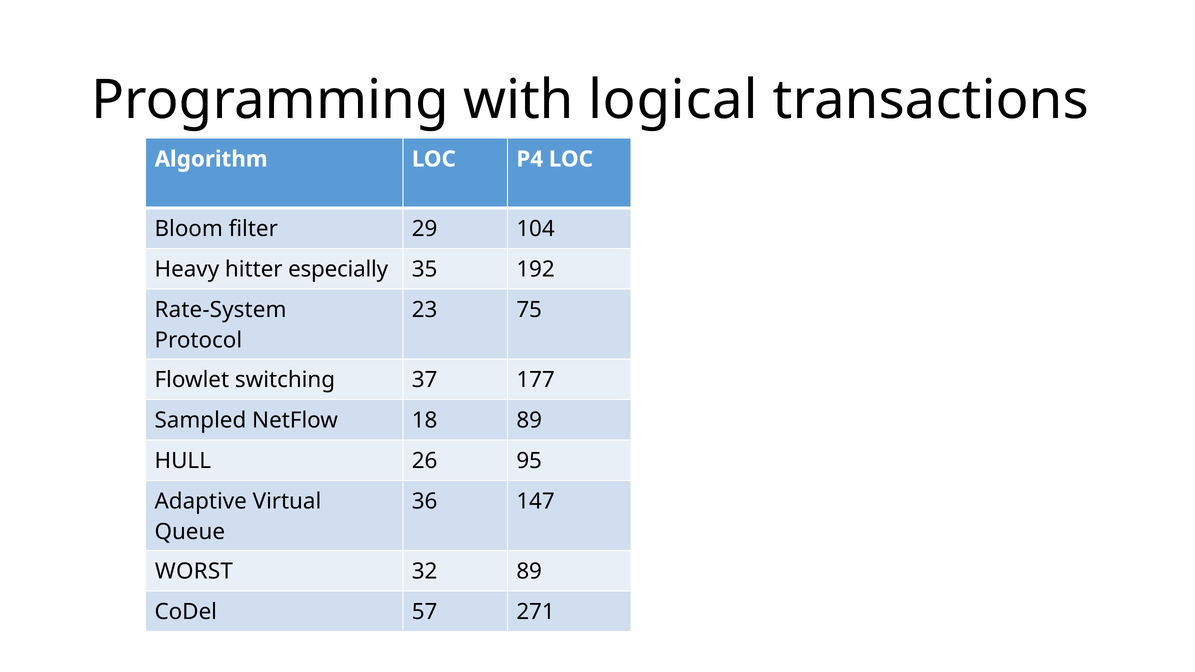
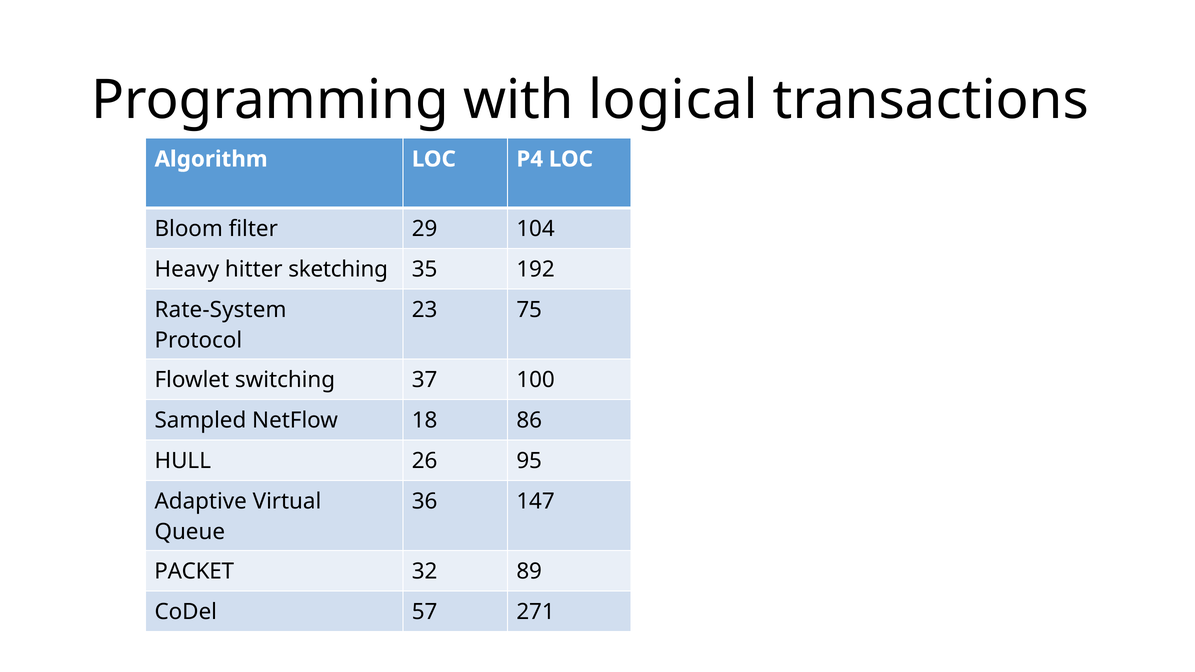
especially: especially -> sketching
177: 177 -> 100
18 89: 89 -> 86
WORST: WORST -> PACKET
